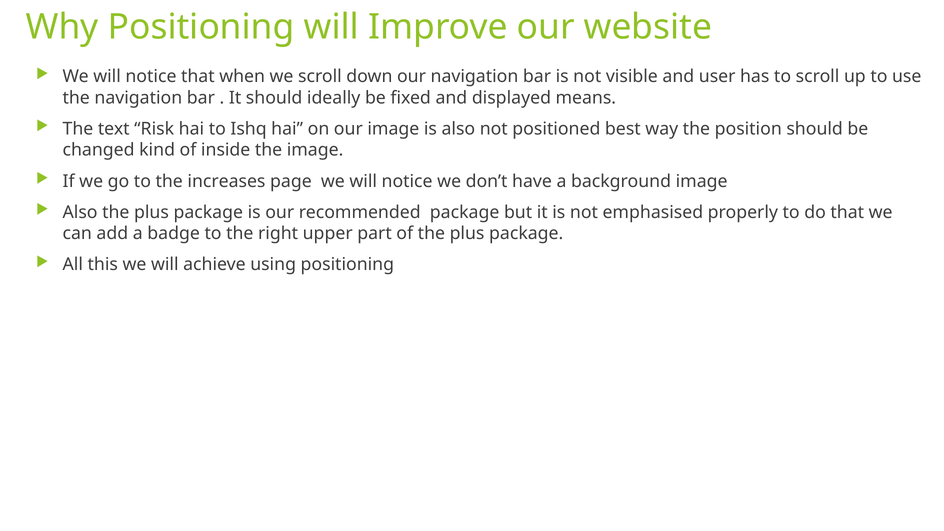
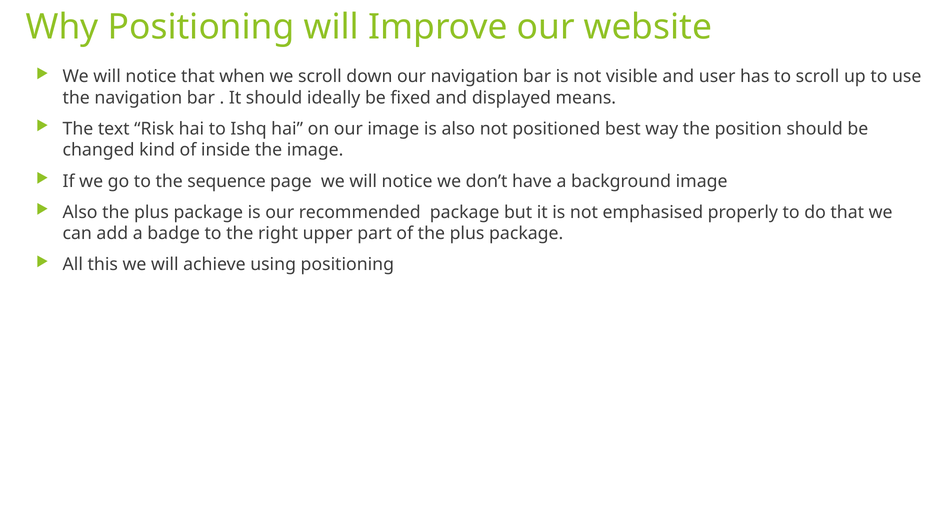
increases: increases -> sequence
